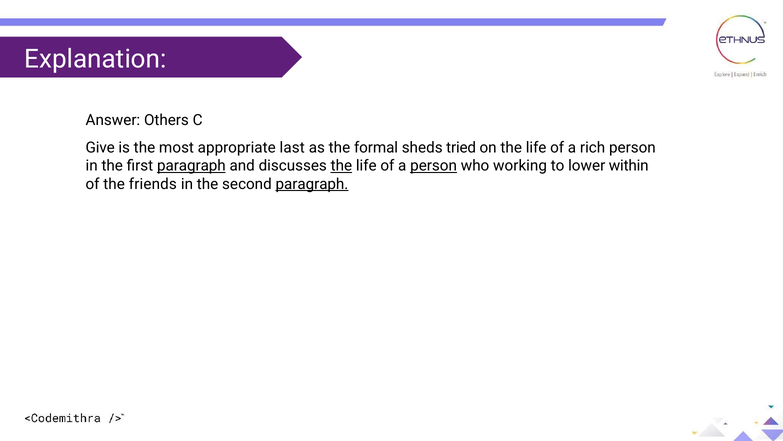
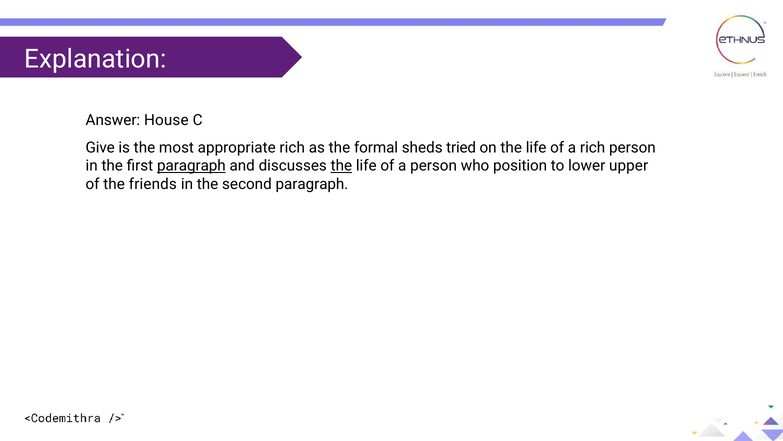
Others: Others -> House
appropriate last: last -> rich
person at (434, 166) underline: present -> none
working: working -> position
within: within -> upper
paragraph at (312, 184) underline: present -> none
